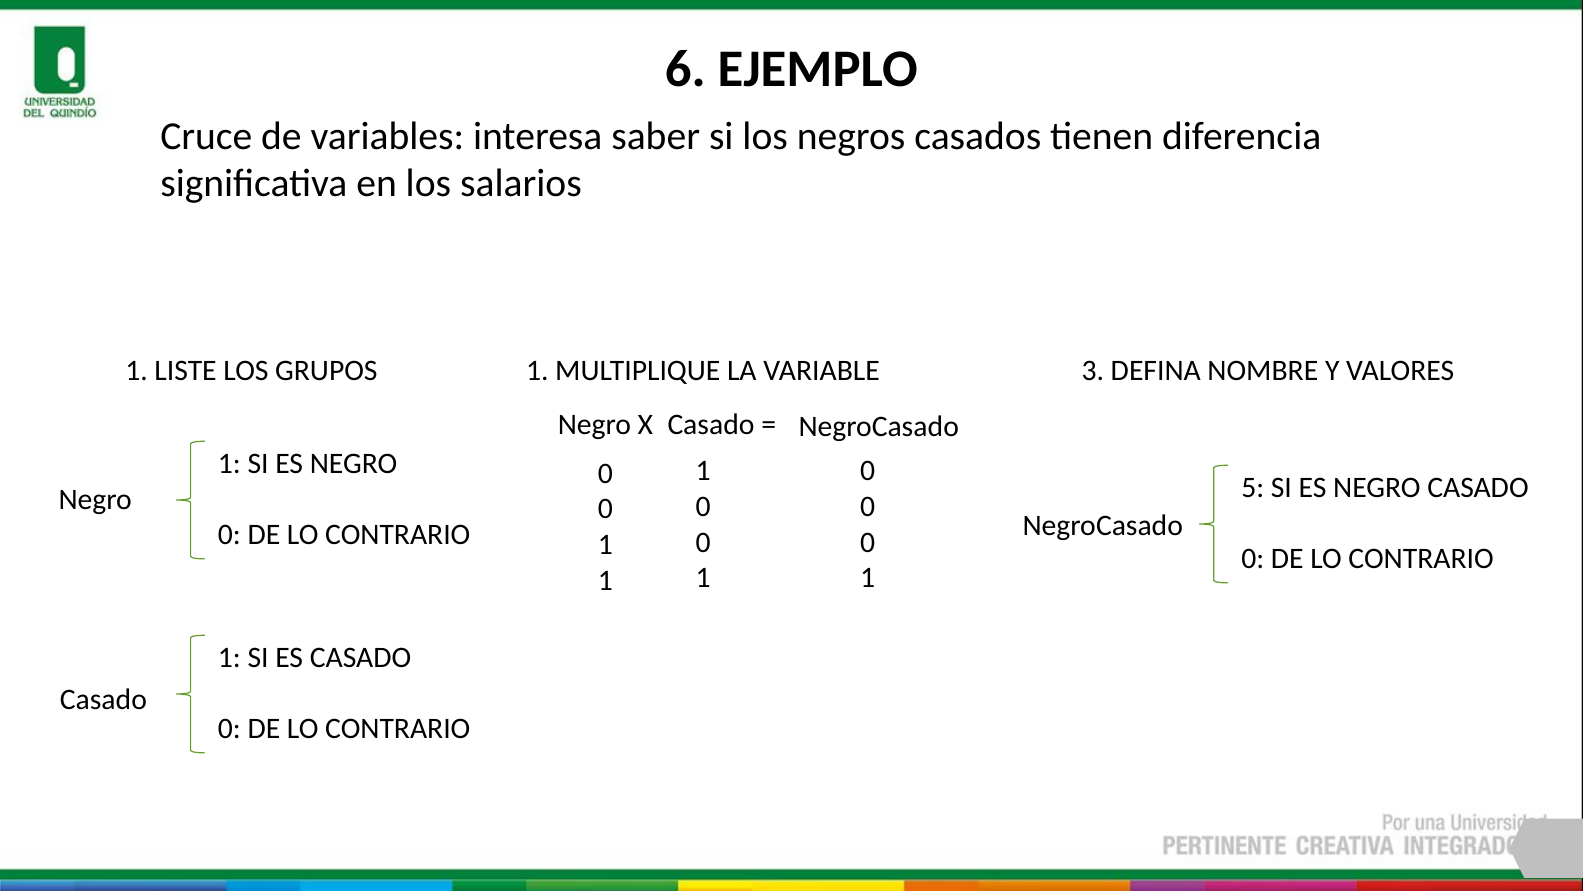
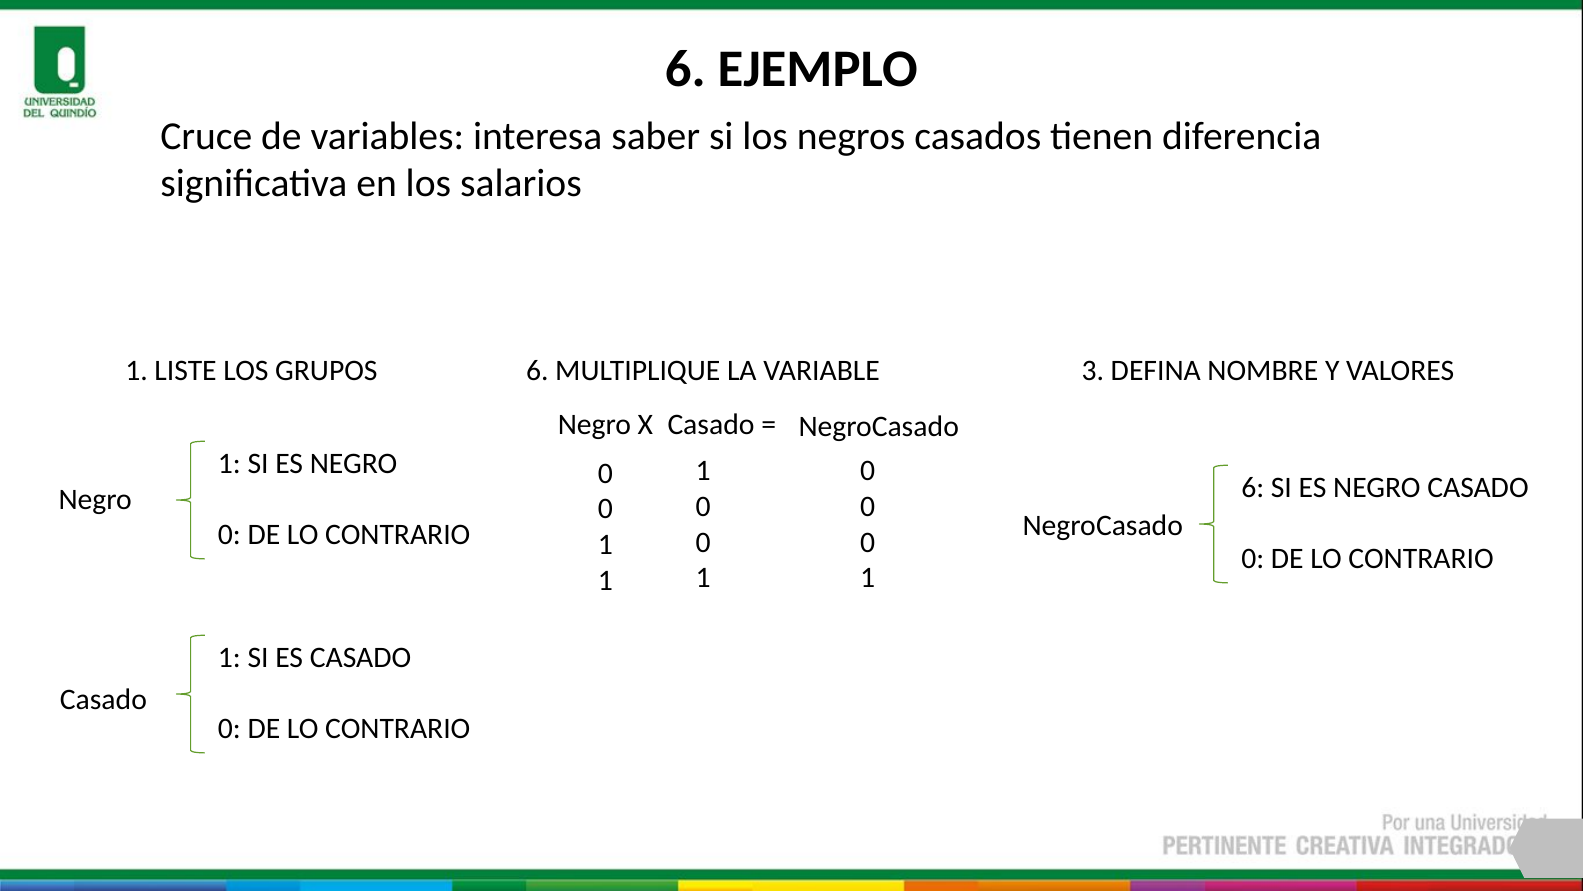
GRUPOS 1: 1 -> 6
5 at (1253, 487): 5 -> 6
